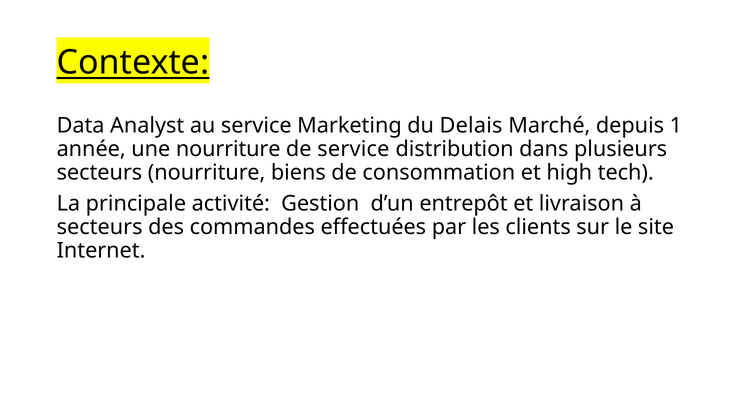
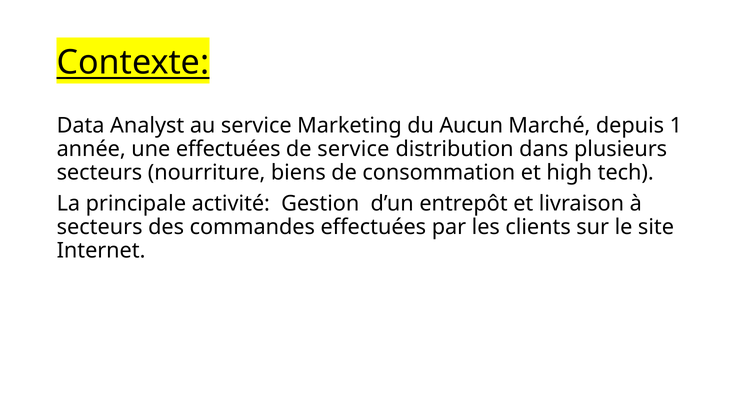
Delais: Delais -> Aucun
une nourriture: nourriture -> effectuées
